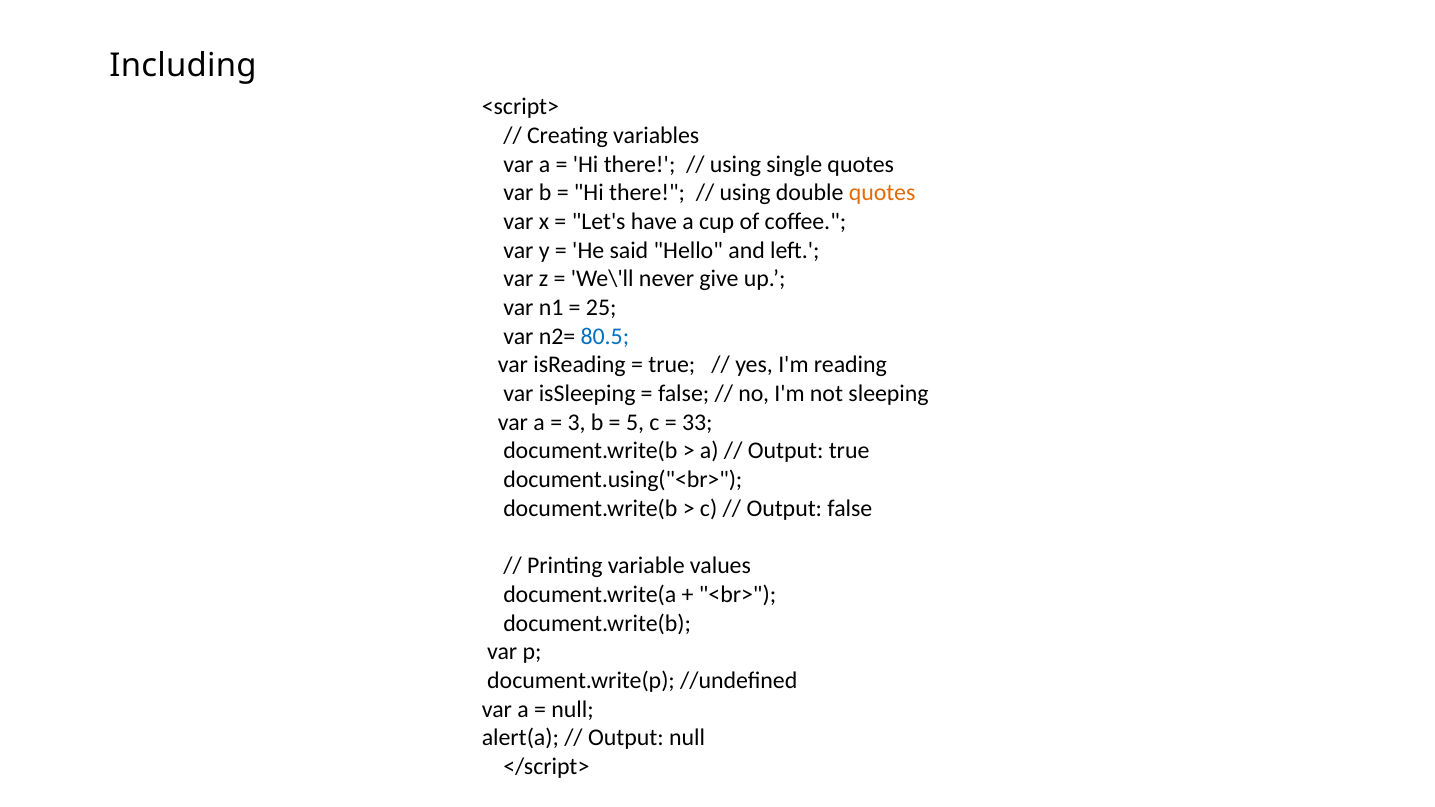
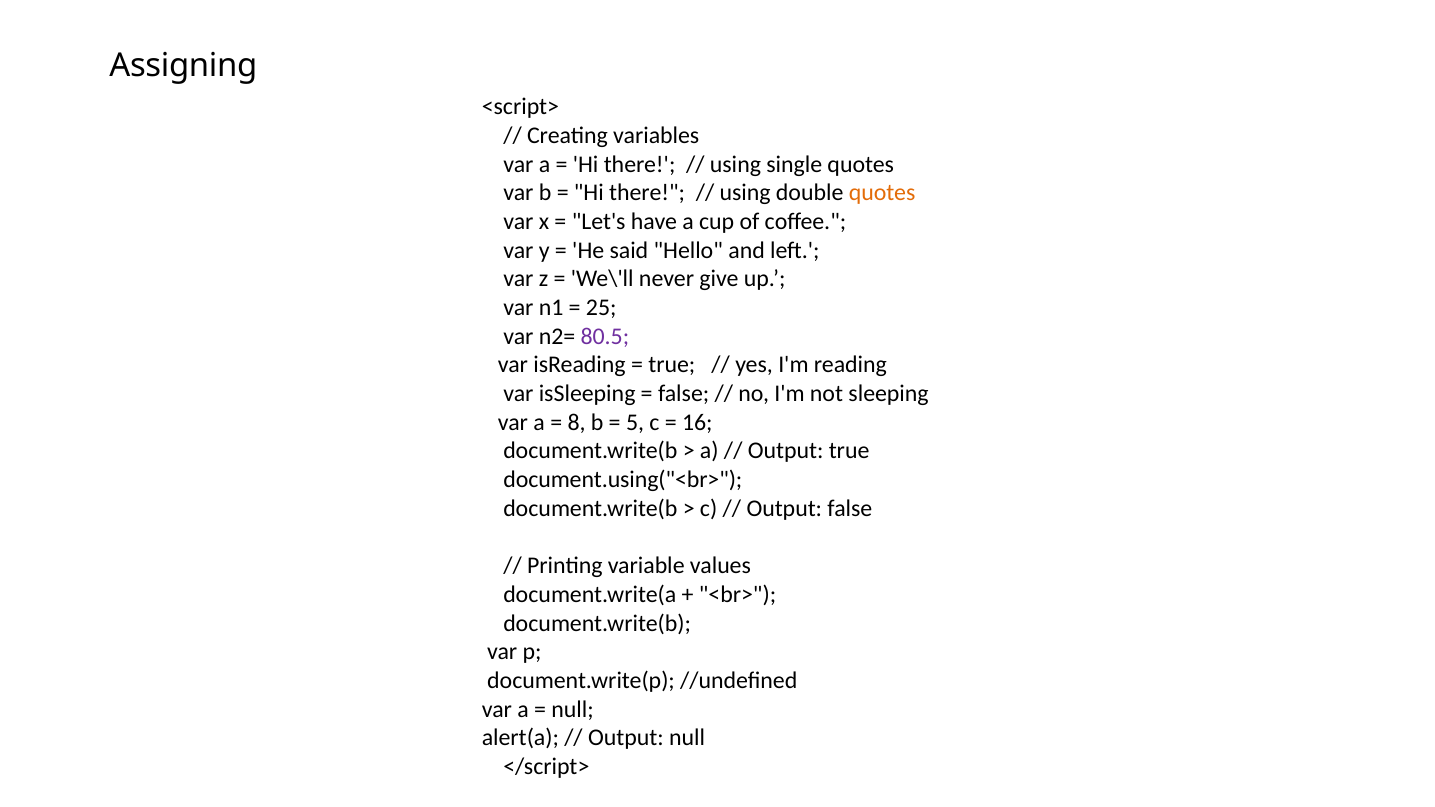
Including: Including -> Assigning
80.5 colour: blue -> purple
3: 3 -> 8
33: 33 -> 16
